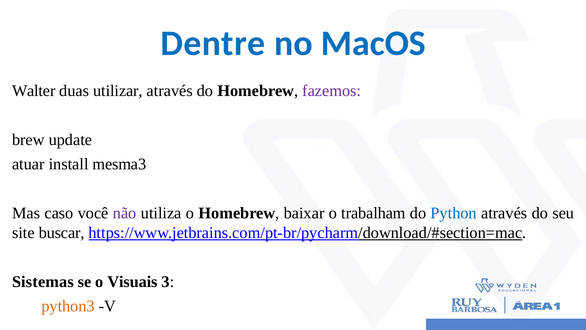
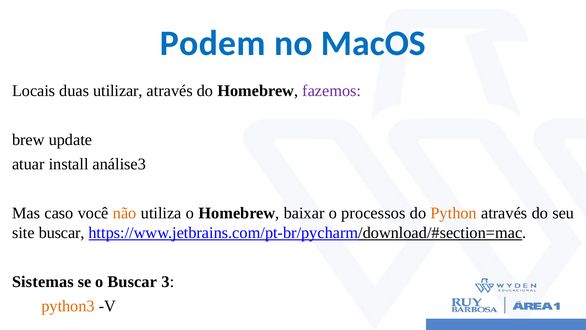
Dentre: Dentre -> Podem
Walter: Walter -> Locais
mesma3: mesma3 -> análise3
não colour: purple -> orange
trabalham: trabalham -> processos
Python colour: blue -> orange
o Visuais: Visuais -> Buscar
